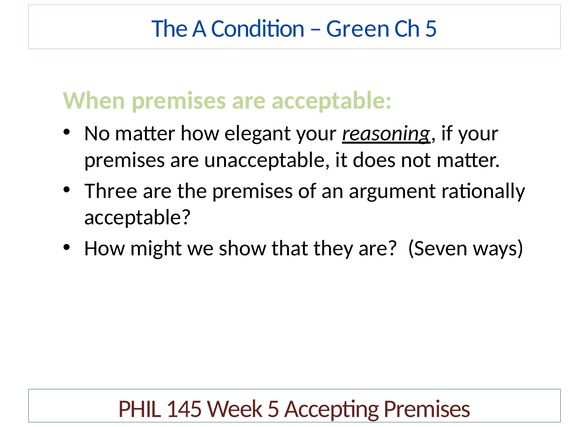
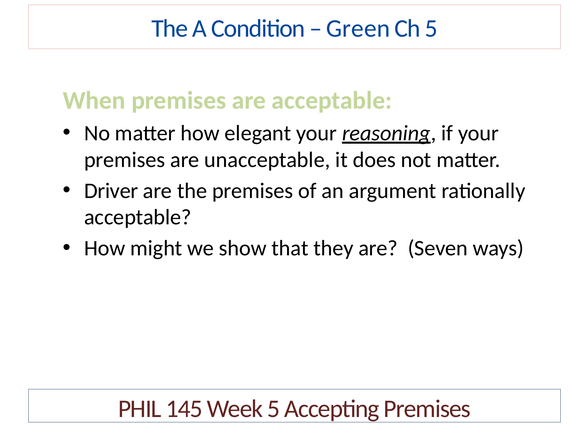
Three: Three -> Driver
